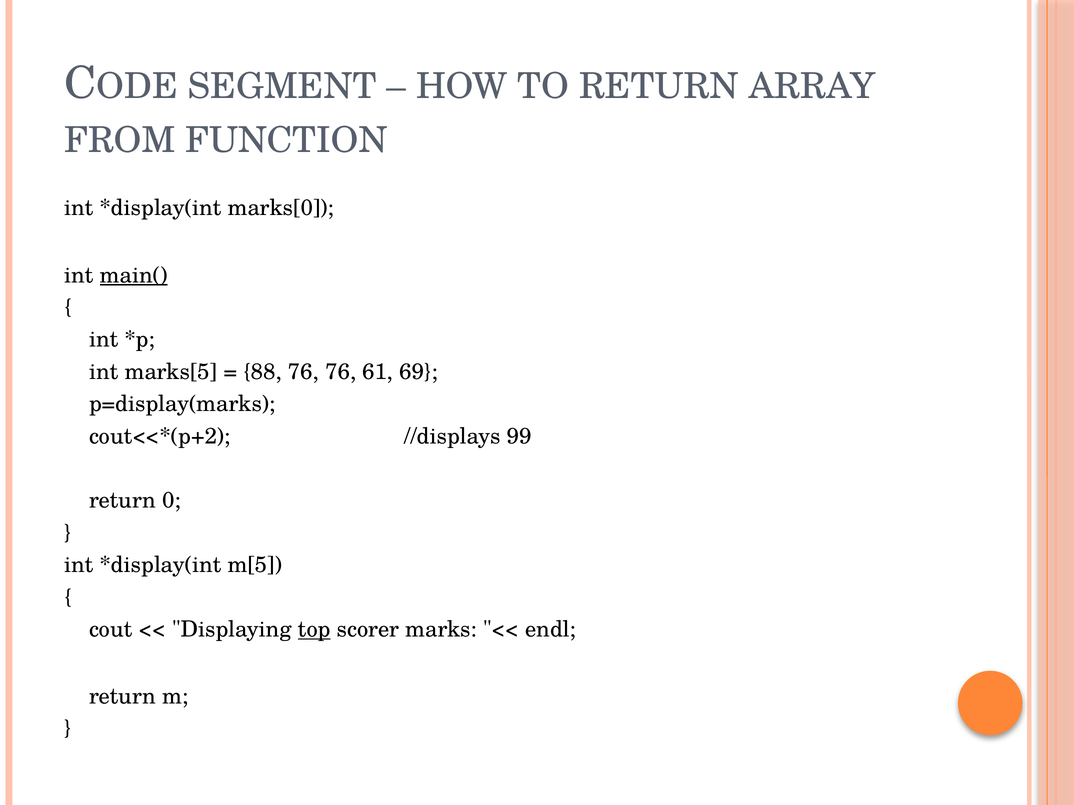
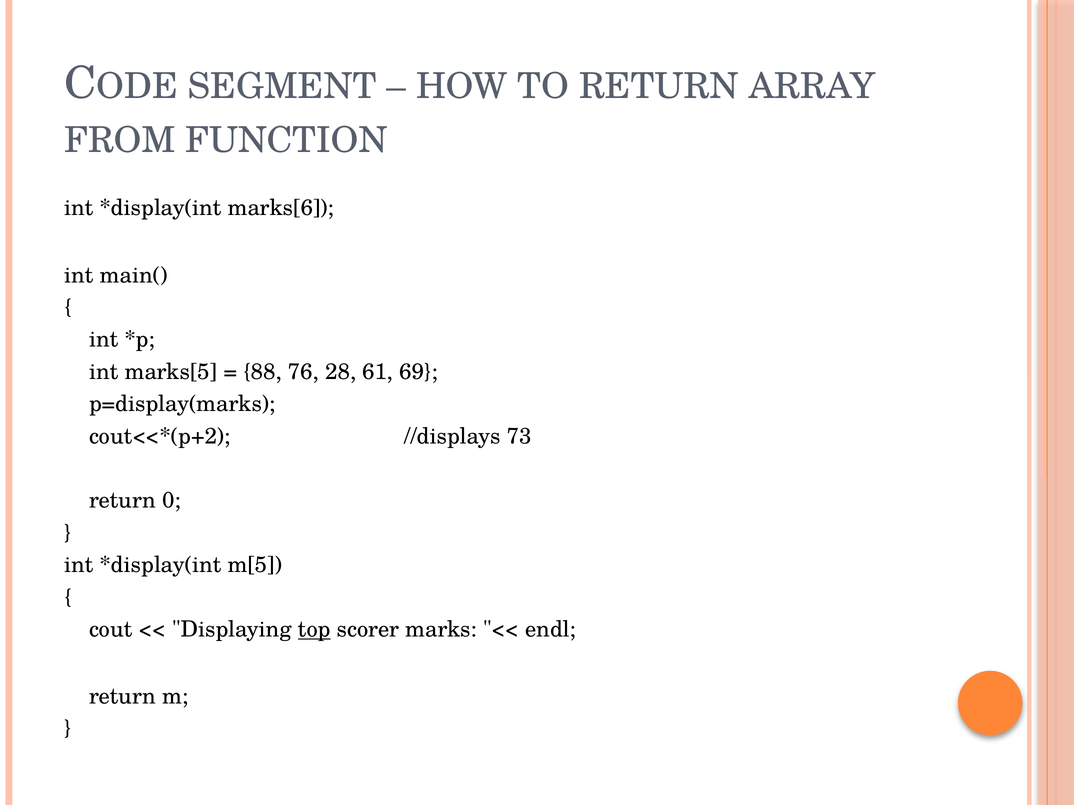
marks[0: marks[0 -> marks[6
main( underline: present -> none
76 76: 76 -> 28
99: 99 -> 73
